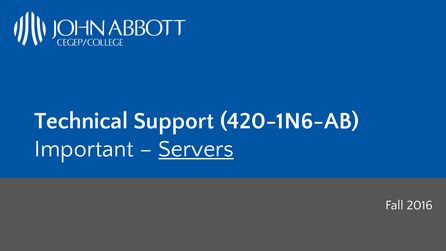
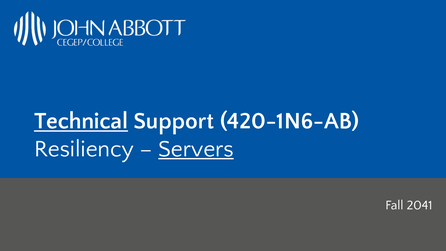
Technical underline: none -> present
Important: Important -> Resiliency
2016: 2016 -> 2041
